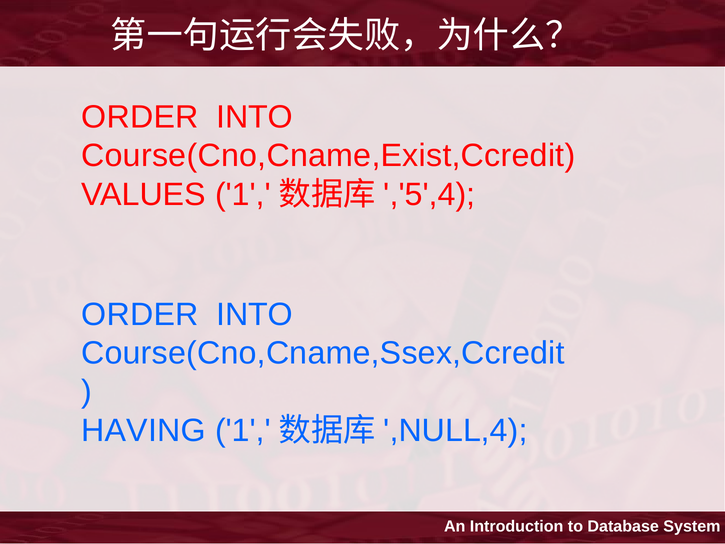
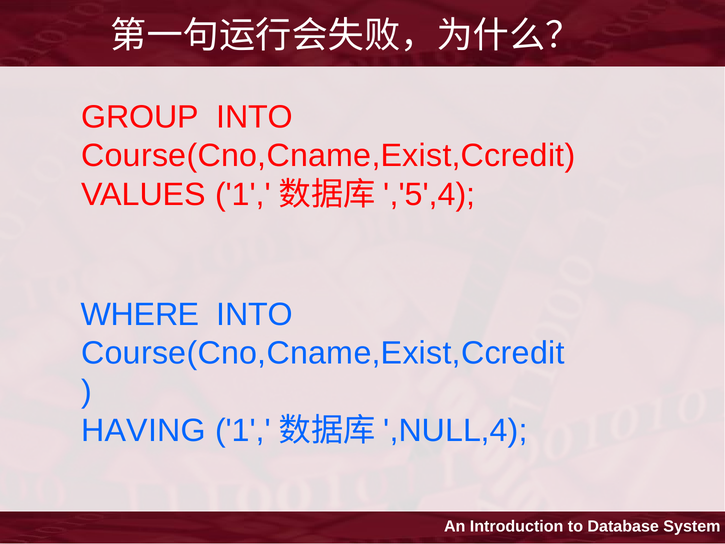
ORDER at (140, 117): ORDER -> GROUP
ORDER at (140, 314): ORDER -> WHERE
Course(Cno,Cname,Ssex,Ccredit at (323, 353): Course(Cno,Cname,Ssex,Ccredit -> Course(Cno,Cname,Exist,Ccredit
